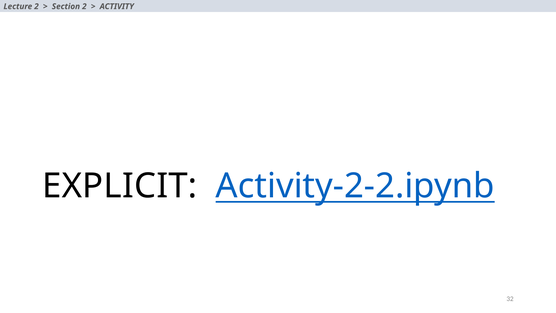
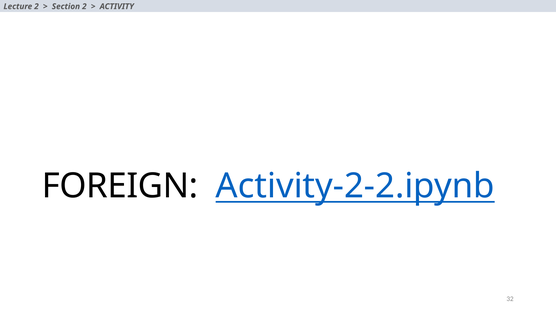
EXPLICIT: EXPLICIT -> FOREIGN
